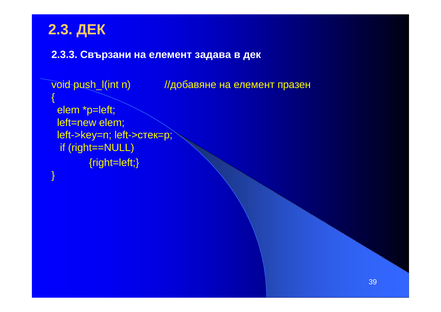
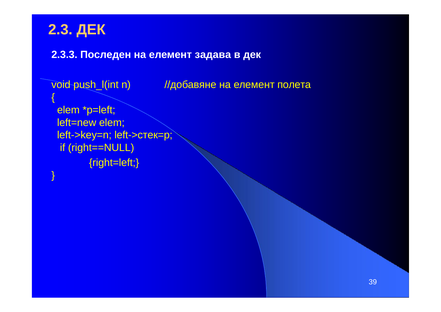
Свързани: Свързани -> Последен
празен: празен -> полета
